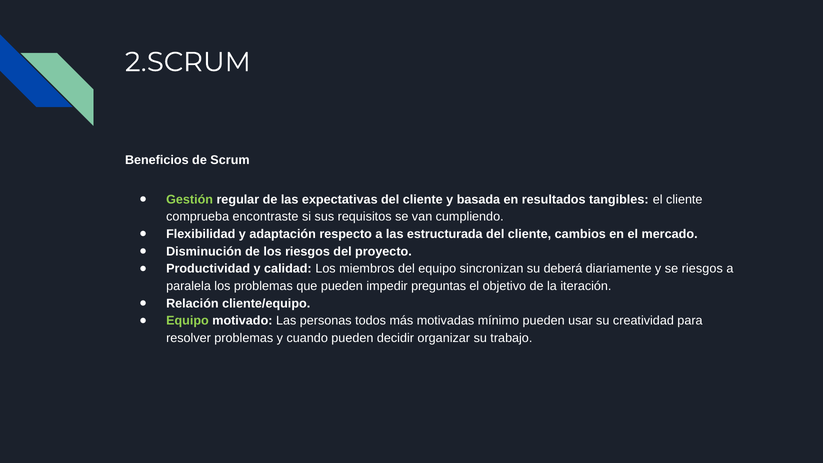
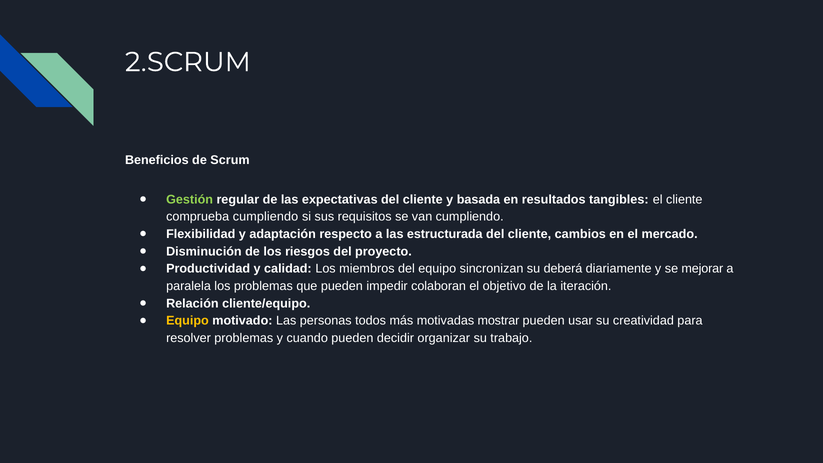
comprueba encontraste: encontraste -> cumpliendo
se riesgos: riesgos -> mejorar
preguntas: preguntas -> colaboran
Equipo at (187, 321) colour: light green -> yellow
mínimo: mínimo -> mostrar
